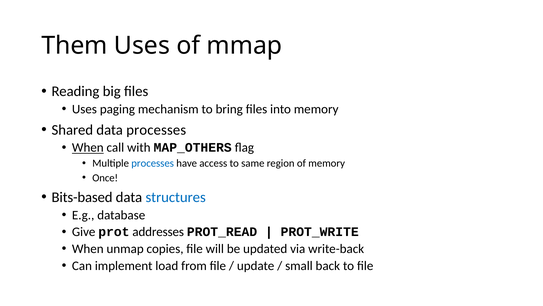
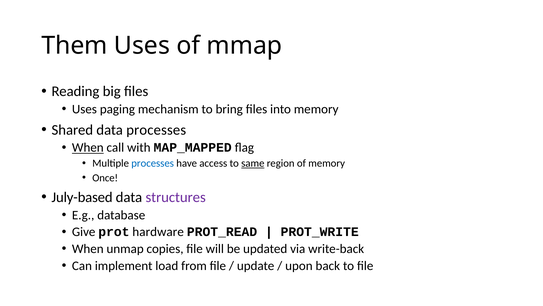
MAP_OTHERS: MAP_OTHERS -> MAP_MAPPED
same underline: none -> present
Bits-based: Bits-based -> July-based
structures colour: blue -> purple
addresses: addresses -> hardware
small: small -> upon
